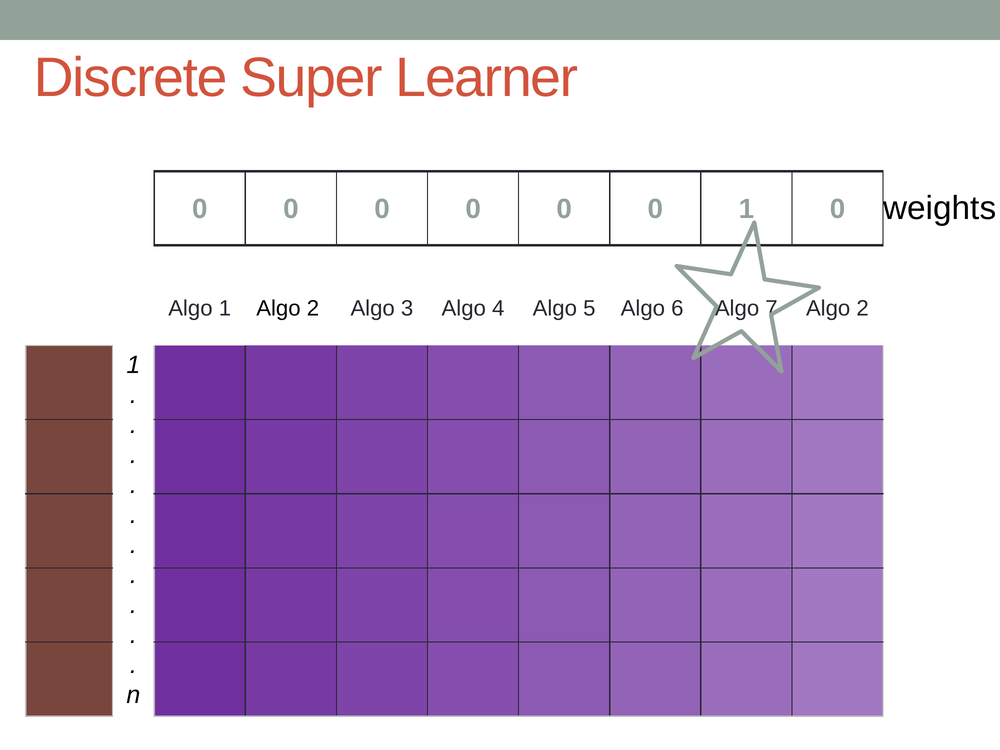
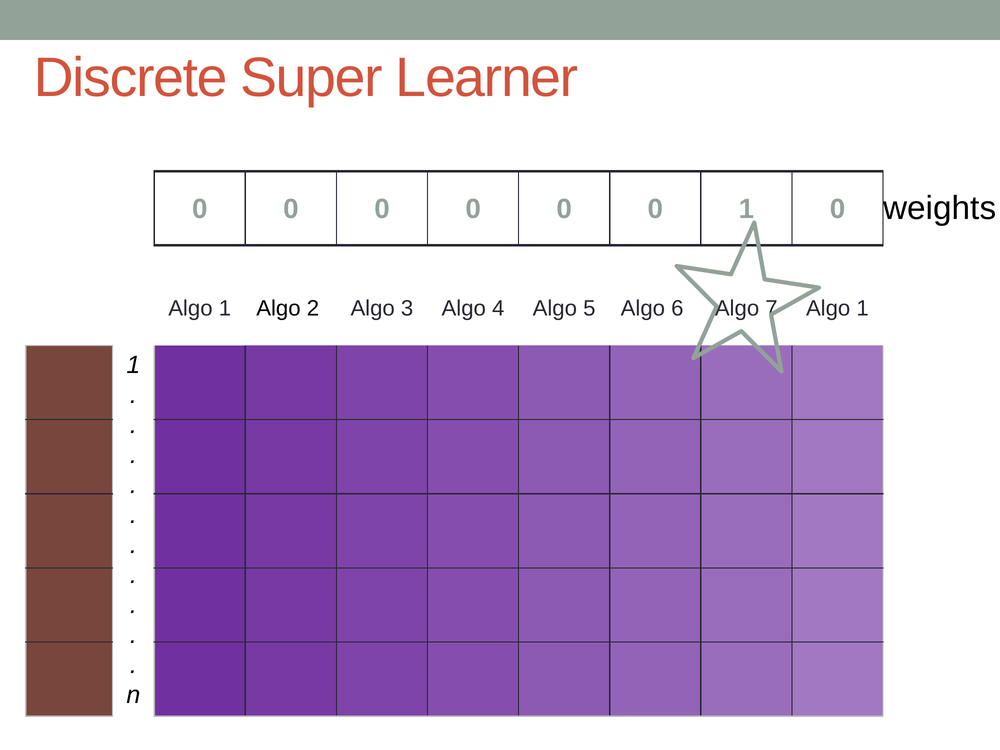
2 at (863, 309): 2 -> 1
